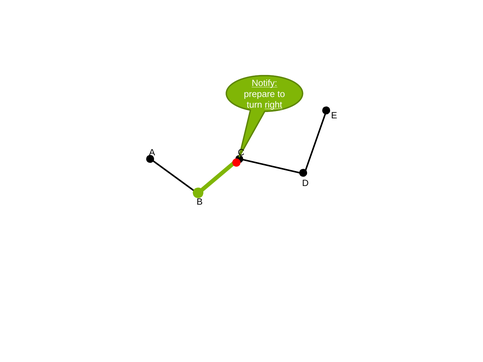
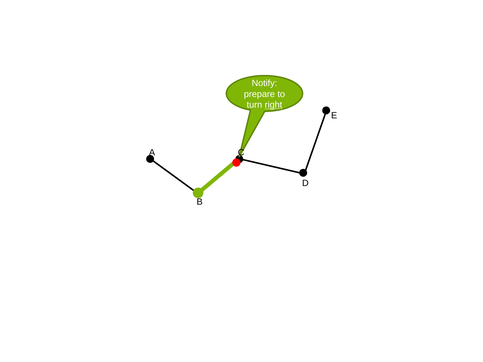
Notify underline: present -> none
